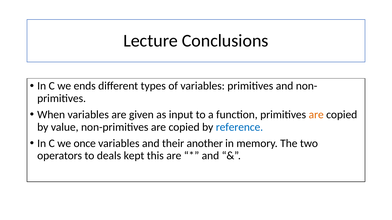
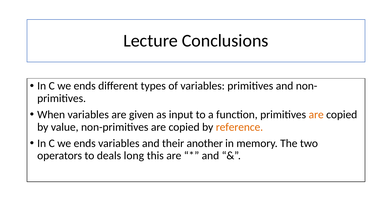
reference colour: blue -> orange
once at (85, 144): once -> ends
kept: kept -> long
